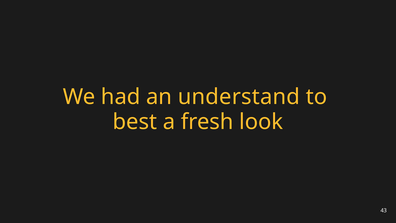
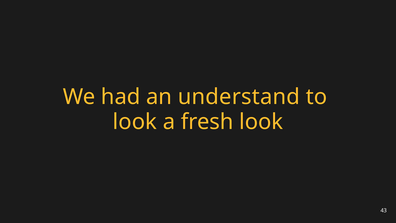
best at (135, 122): best -> look
